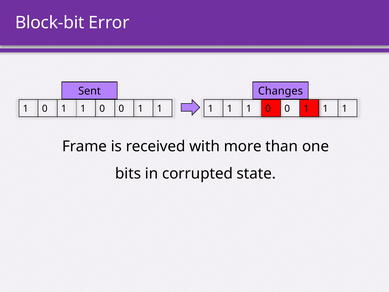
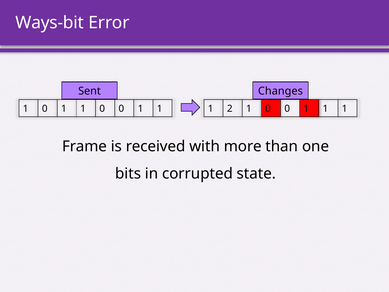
Block-bit: Block-bit -> Ways-bit
1 at (230, 109): 1 -> 2
